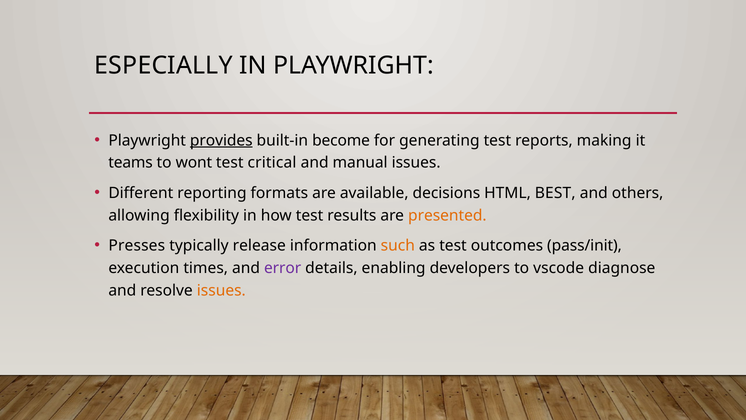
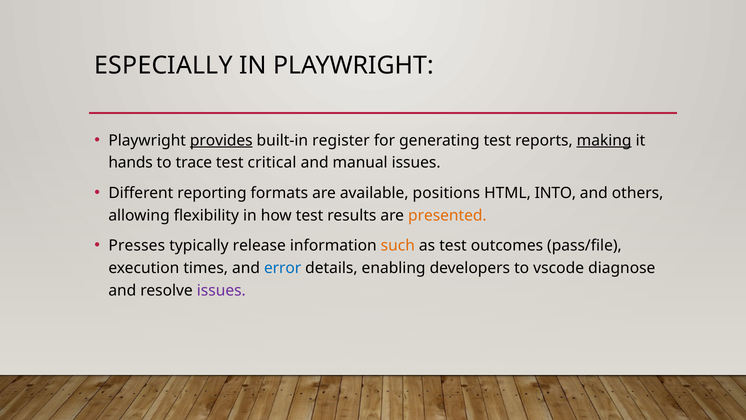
become: become -> register
making underline: none -> present
teams: teams -> hands
wont: wont -> trace
decisions: decisions -> positions
BEST: BEST -> INTO
pass/init: pass/init -> pass/file
error colour: purple -> blue
issues at (221, 290) colour: orange -> purple
